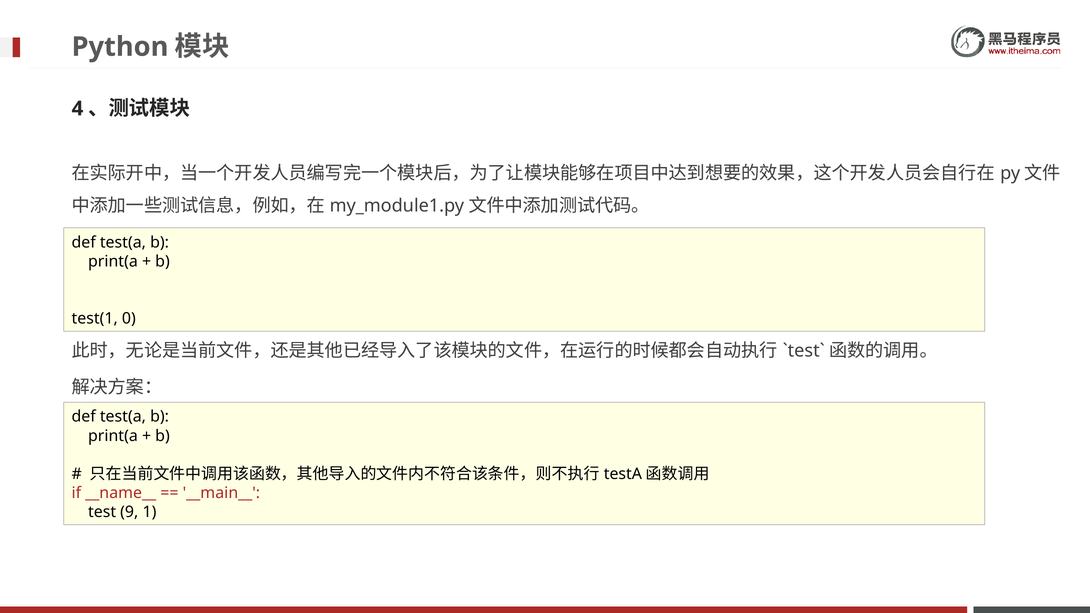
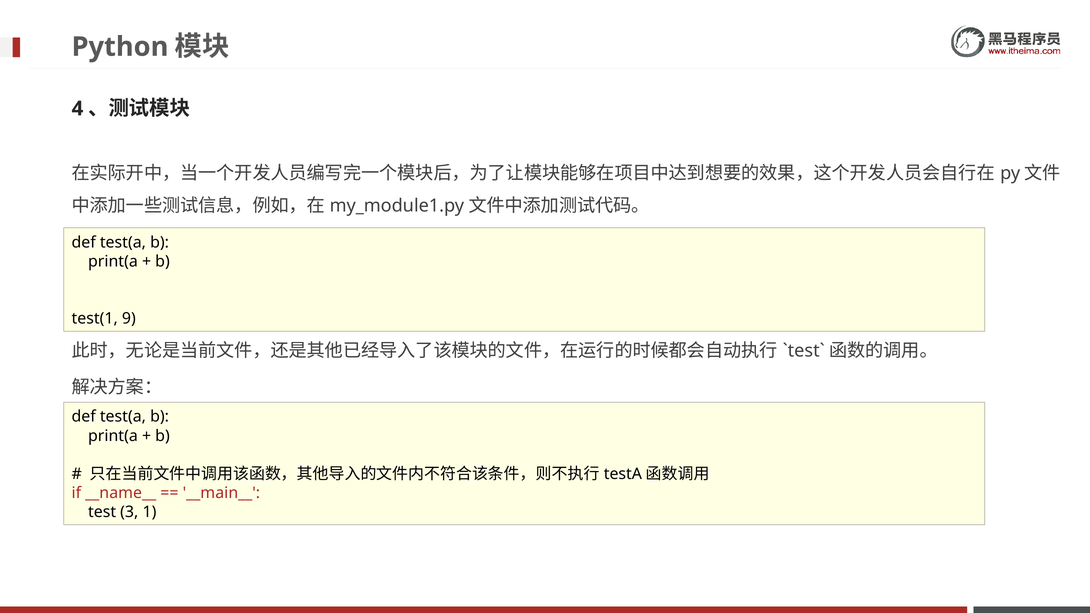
0: 0 -> 9
9: 9 -> 3
